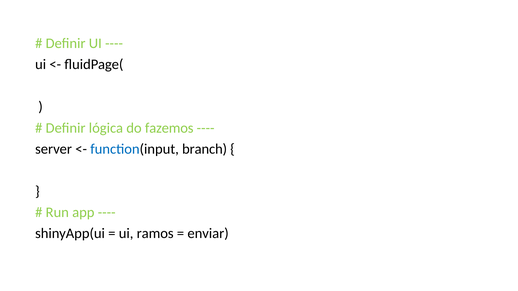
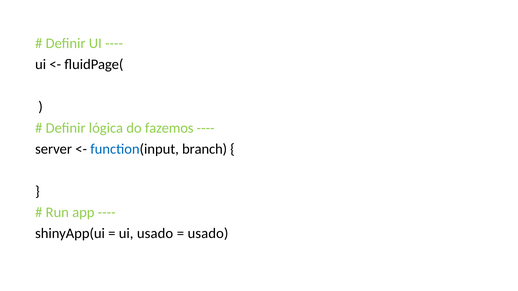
ui ramos: ramos -> usado
enviar at (208, 234): enviar -> usado
